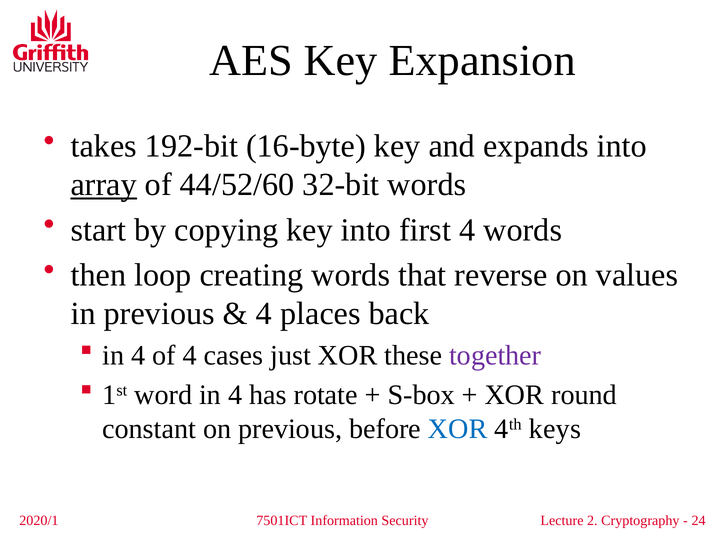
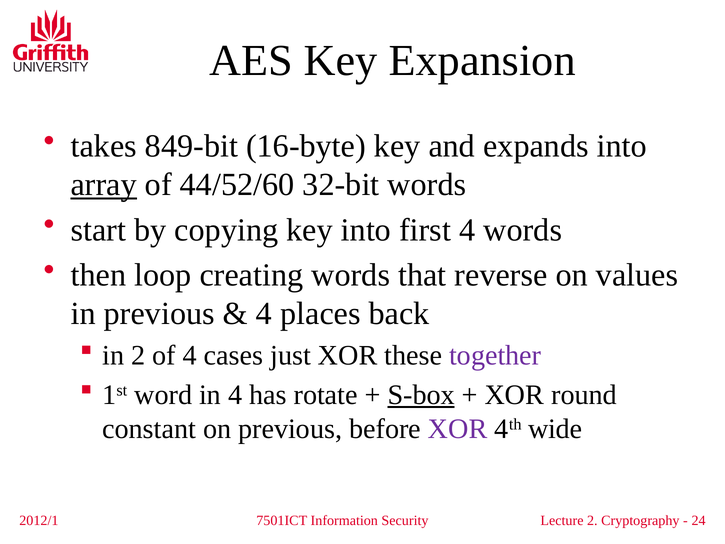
192-bit: 192-bit -> 849-bit
4 at (138, 355): 4 -> 2
S-box underline: none -> present
XOR at (458, 429) colour: blue -> purple
keys: keys -> wide
2020/1: 2020/1 -> 2012/1
